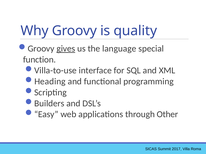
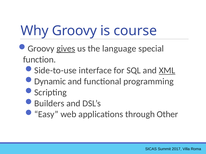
quality: quality -> course
Villa-to-use: Villa-to-use -> Side-to-use
XML underline: none -> present
Heading: Heading -> Dynamic
